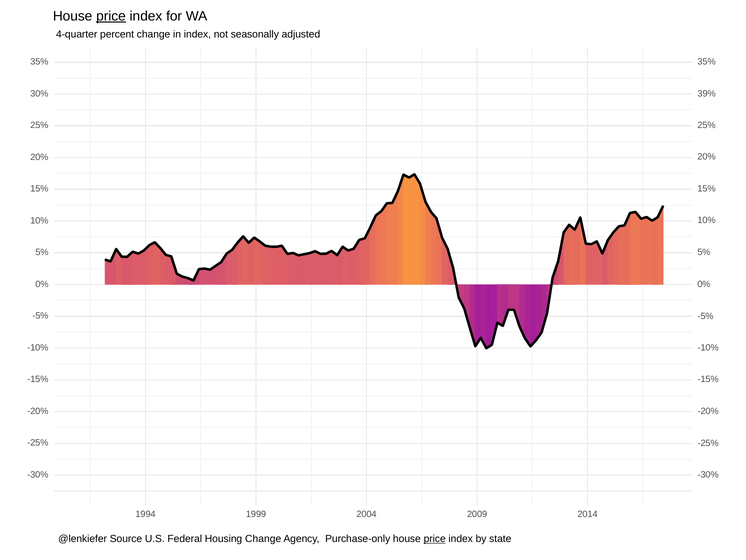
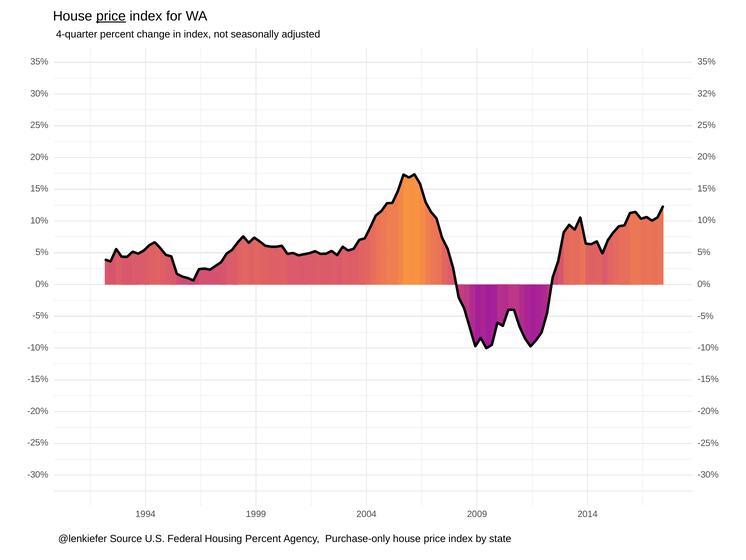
39%: 39% -> 32%
Housing Change: Change -> Percent
price at (435, 539) underline: present -> none
